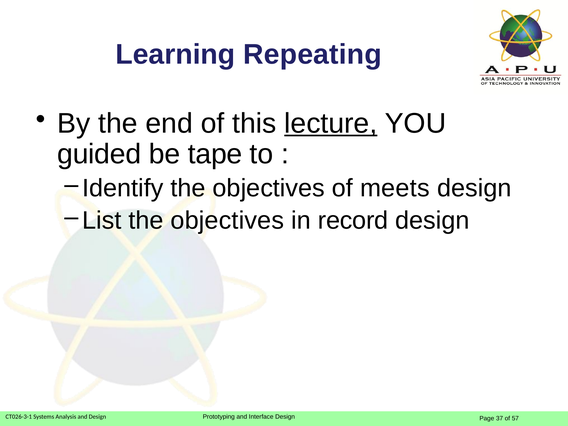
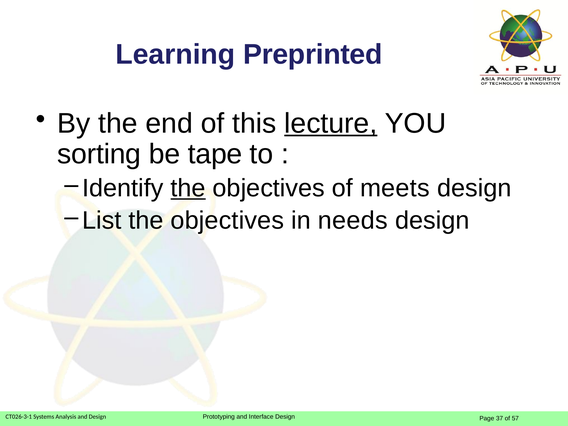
Repeating: Repeating -> Preprinted
guided: guided -> sorting
the at (188, 188) underline: none -> present
record: record -> needs
